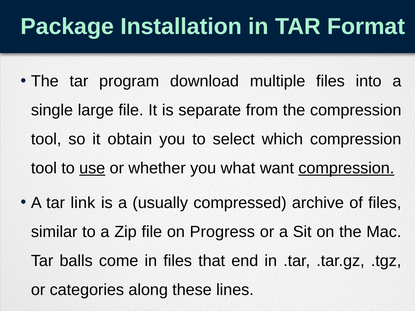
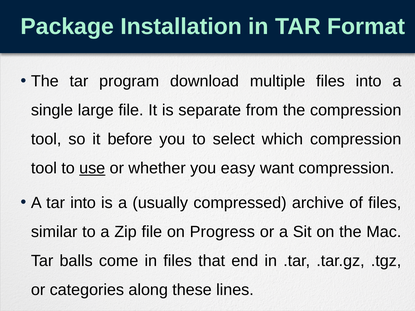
obtain: obtain -> before
what: what -> easy
compression at (346, 168) underline: present -> none
tar link: link -> into
